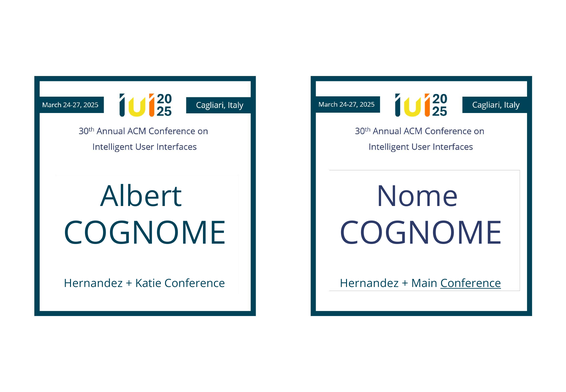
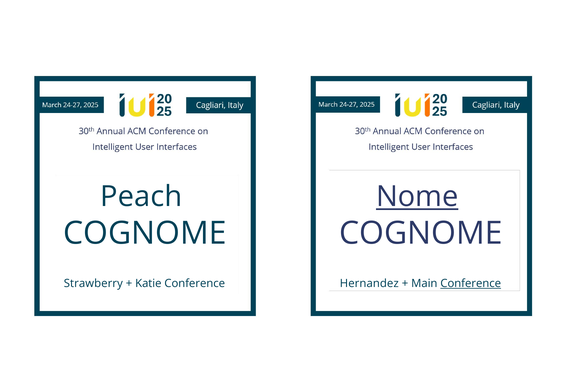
Albert: Albert -> Peach
Nome underline: none -> present
Hernandez at (93, 283): Hernandez -> Strawberry
